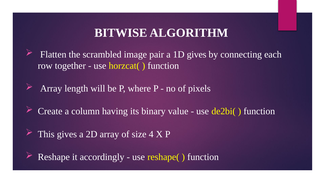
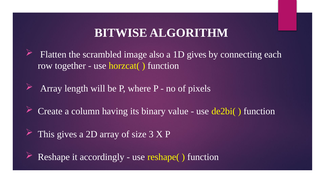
pair: pair -> also
4: 4 -> 3
